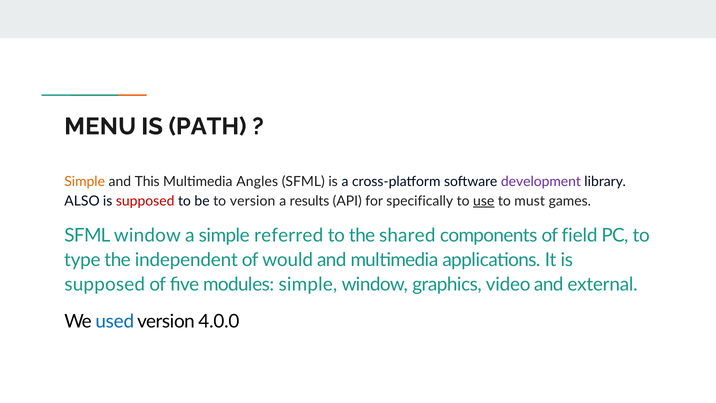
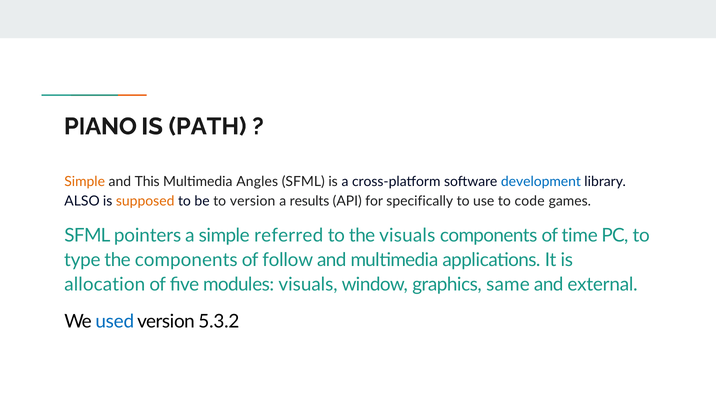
MENU: MENU -> PIANO
development colour: purple -> blue
supposed at (145, 201) colour: red -> orange
use underline: present -> none
must: must -> code
SFML window: window -> pointers
the shared: shared -> visuals
field: field -> time
the independent: independent -> components
would: would -> follow
supposed at (105, 285): supposed -> allocation
modules simple: simple -> visuals
video: video -> same
4.0.0: 4.0.0 -> 5.3.2
